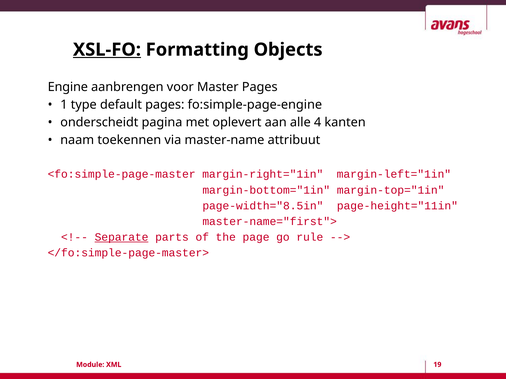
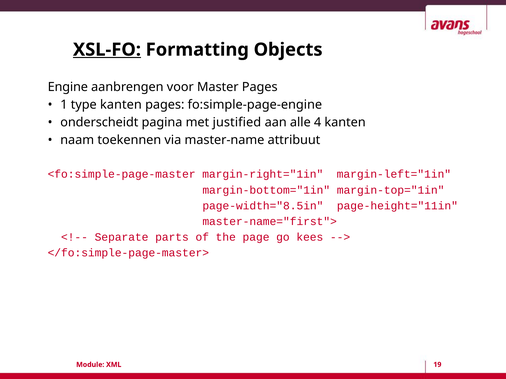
type default: default -> kanten
oplevert: oplevert -> justified
Separate underline: present -> none
rule: rule -> kees
